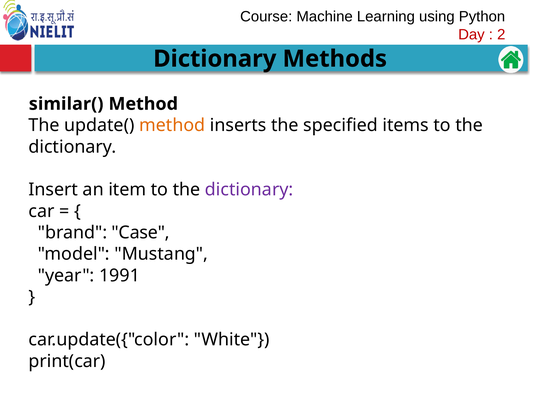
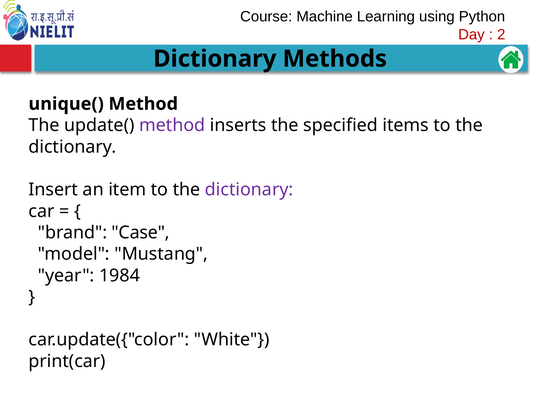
similar(: similar( -> unique(
method at (172, 125) colour: orange -> purple
1991: 1991 -> 1984
